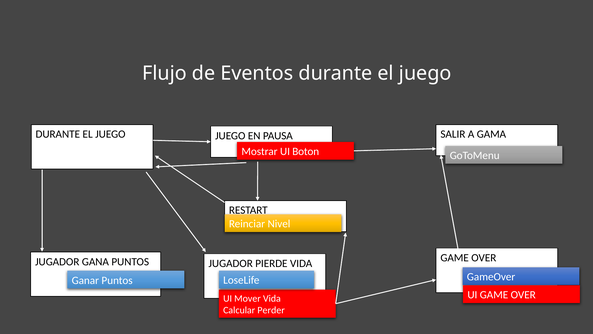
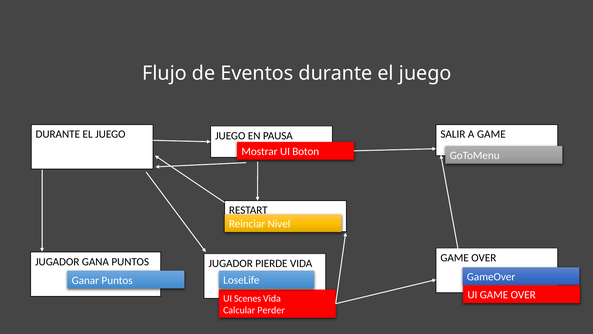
A GAMA: GAMA -> GAME
Mover: Mover -> Scenes
